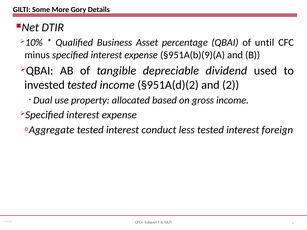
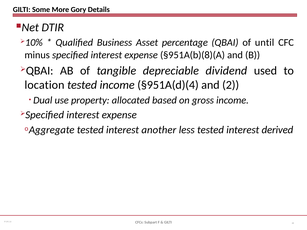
§951A(b)(9)(A: §951A(b)(9)(A -> §951A(b)(8)(A
invested: invested -> location
§951A(d)(2: §951A(d)(2 -> §951A(d)(4
conduct: conduct -> another
foreign: foreign -> derived
